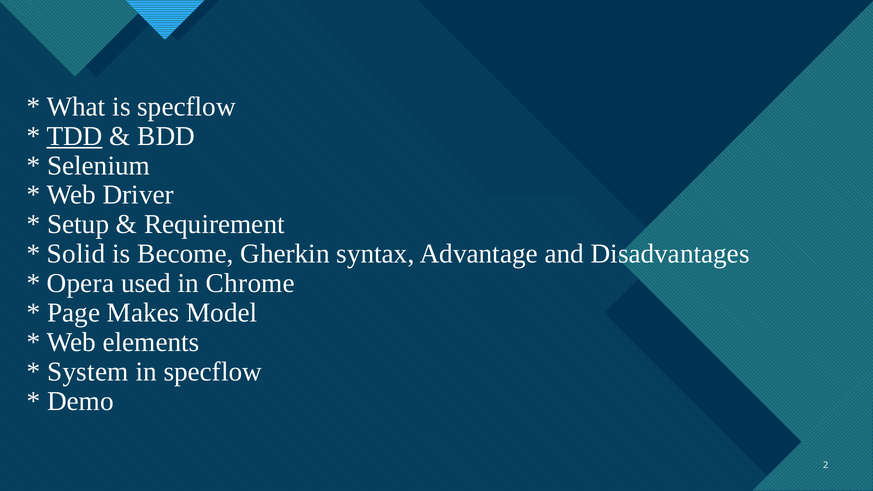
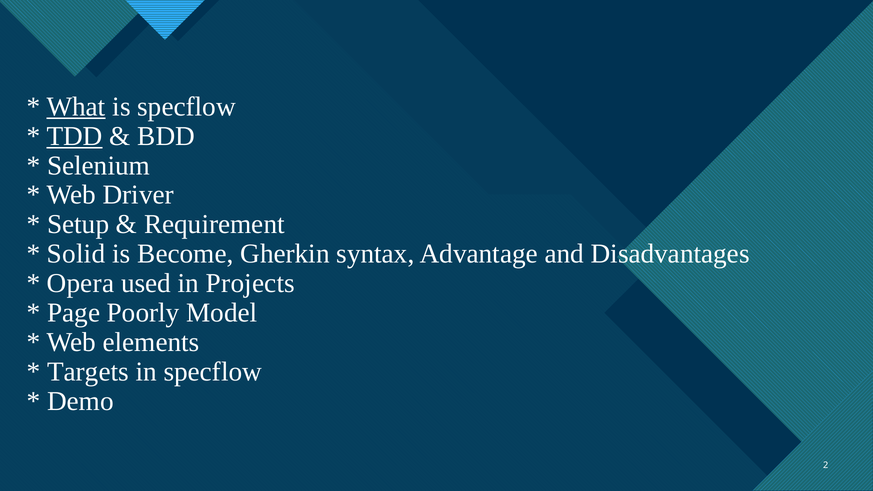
What underline: none -> present
Chrome: Chrome -> Projects
Makes: Makes -> Poorly
System: System -> Targets
